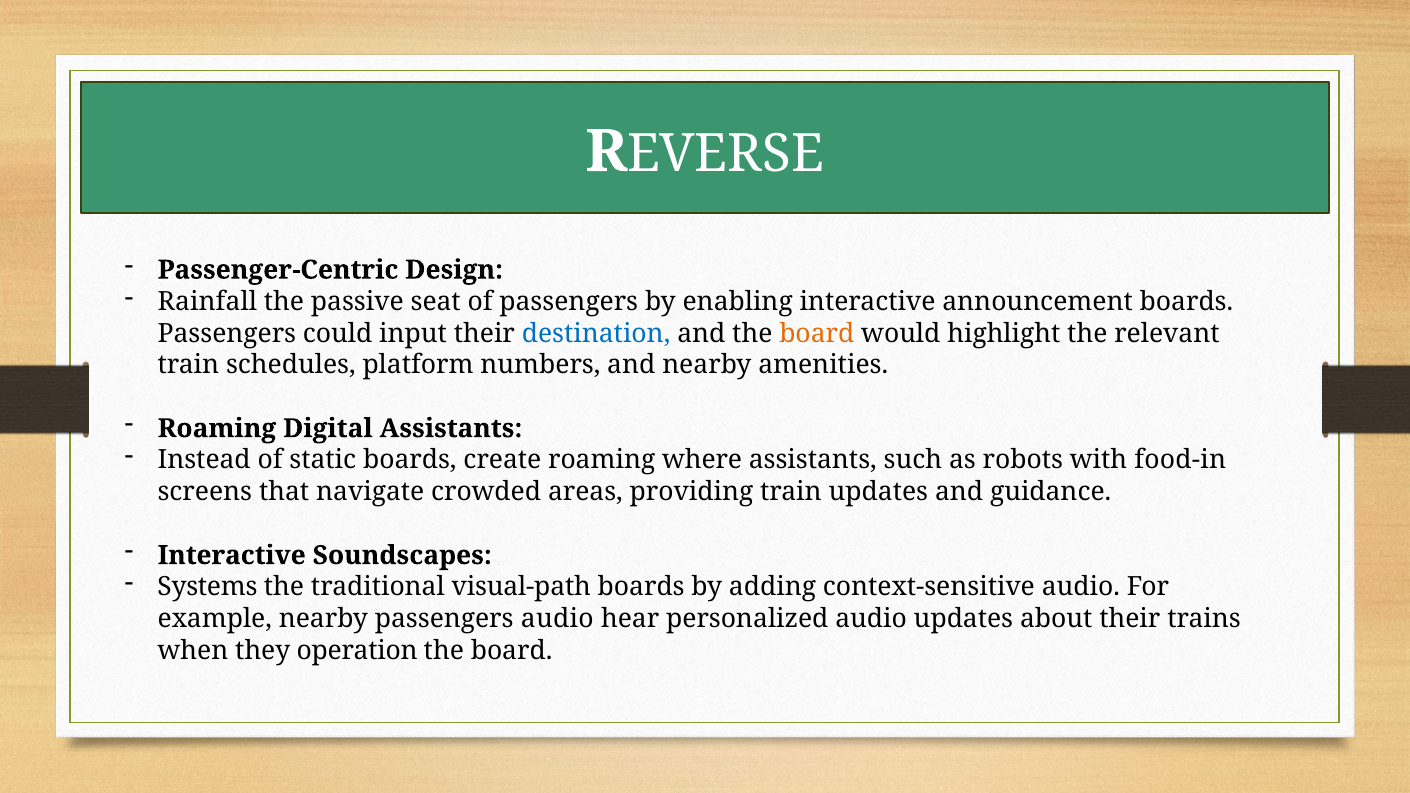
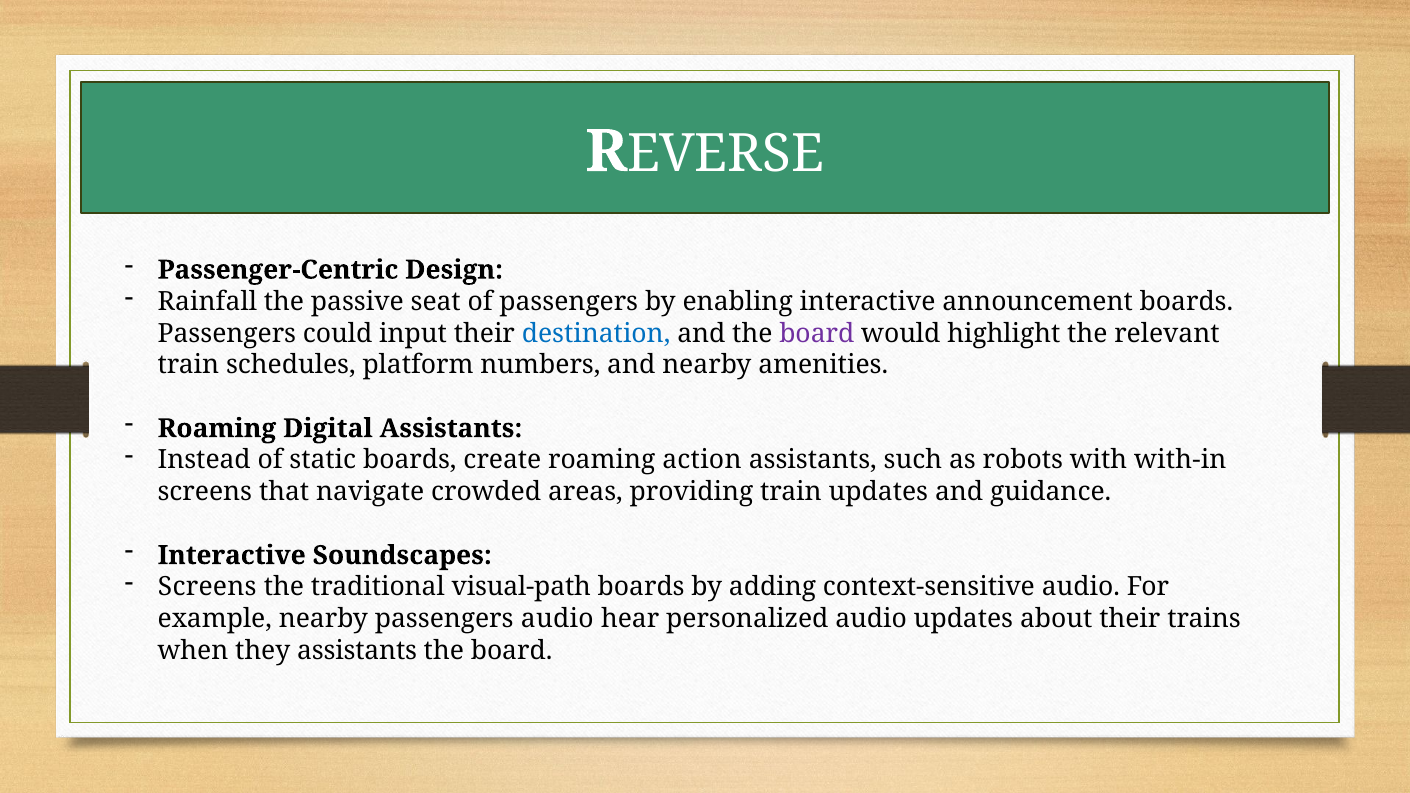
board at (817, 333) colour: orange -> purple
where: where -> action
food-in: food-in -> with-in
Systems at (208, 587): Systems -> Screens
they operation: operation -> assistants
